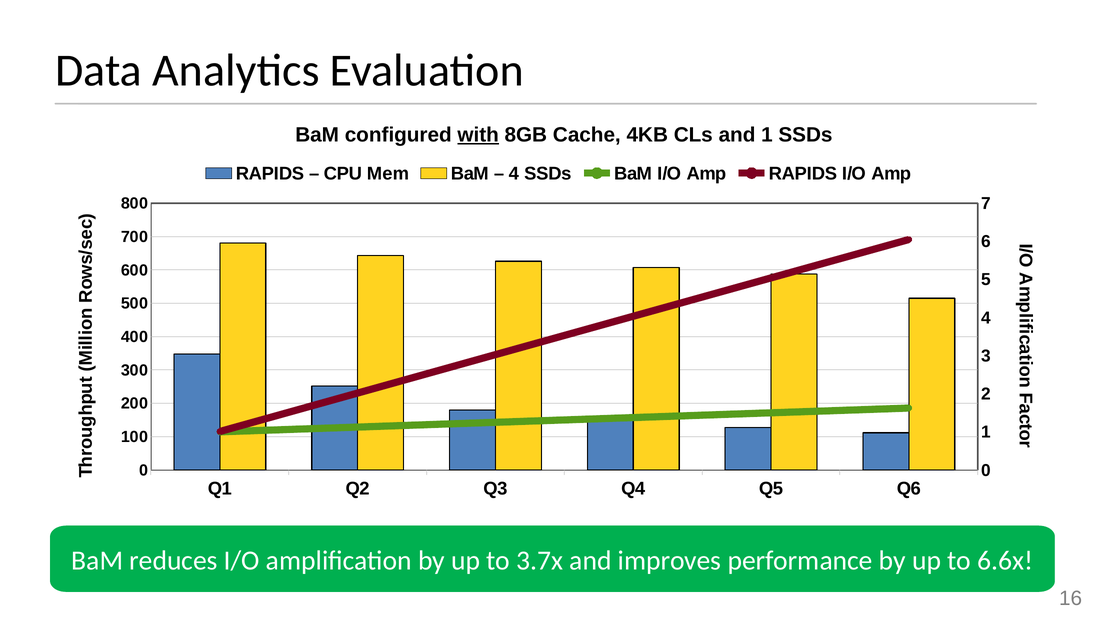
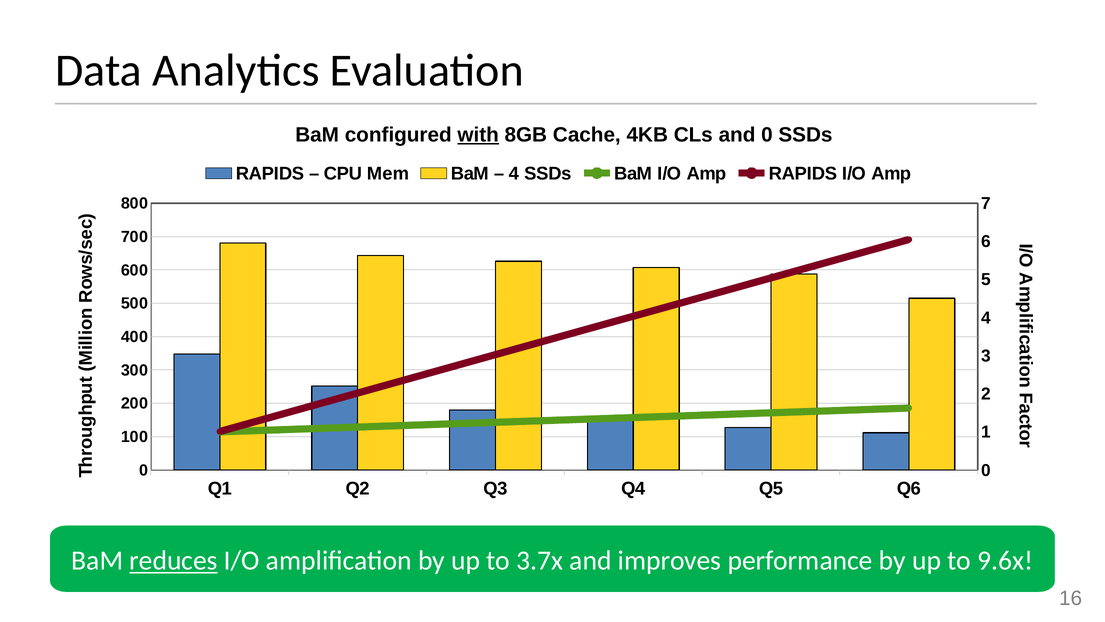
and 1: 1 -> 0
reduces underline: none -> present
6.6x: 6.6x -> 9.6x
